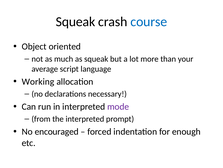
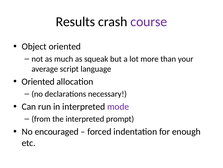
Squeak at (75, 22): Squeak -> Results
course colour: blue -> purple
Working at (38, 81): Working -> Oriented
